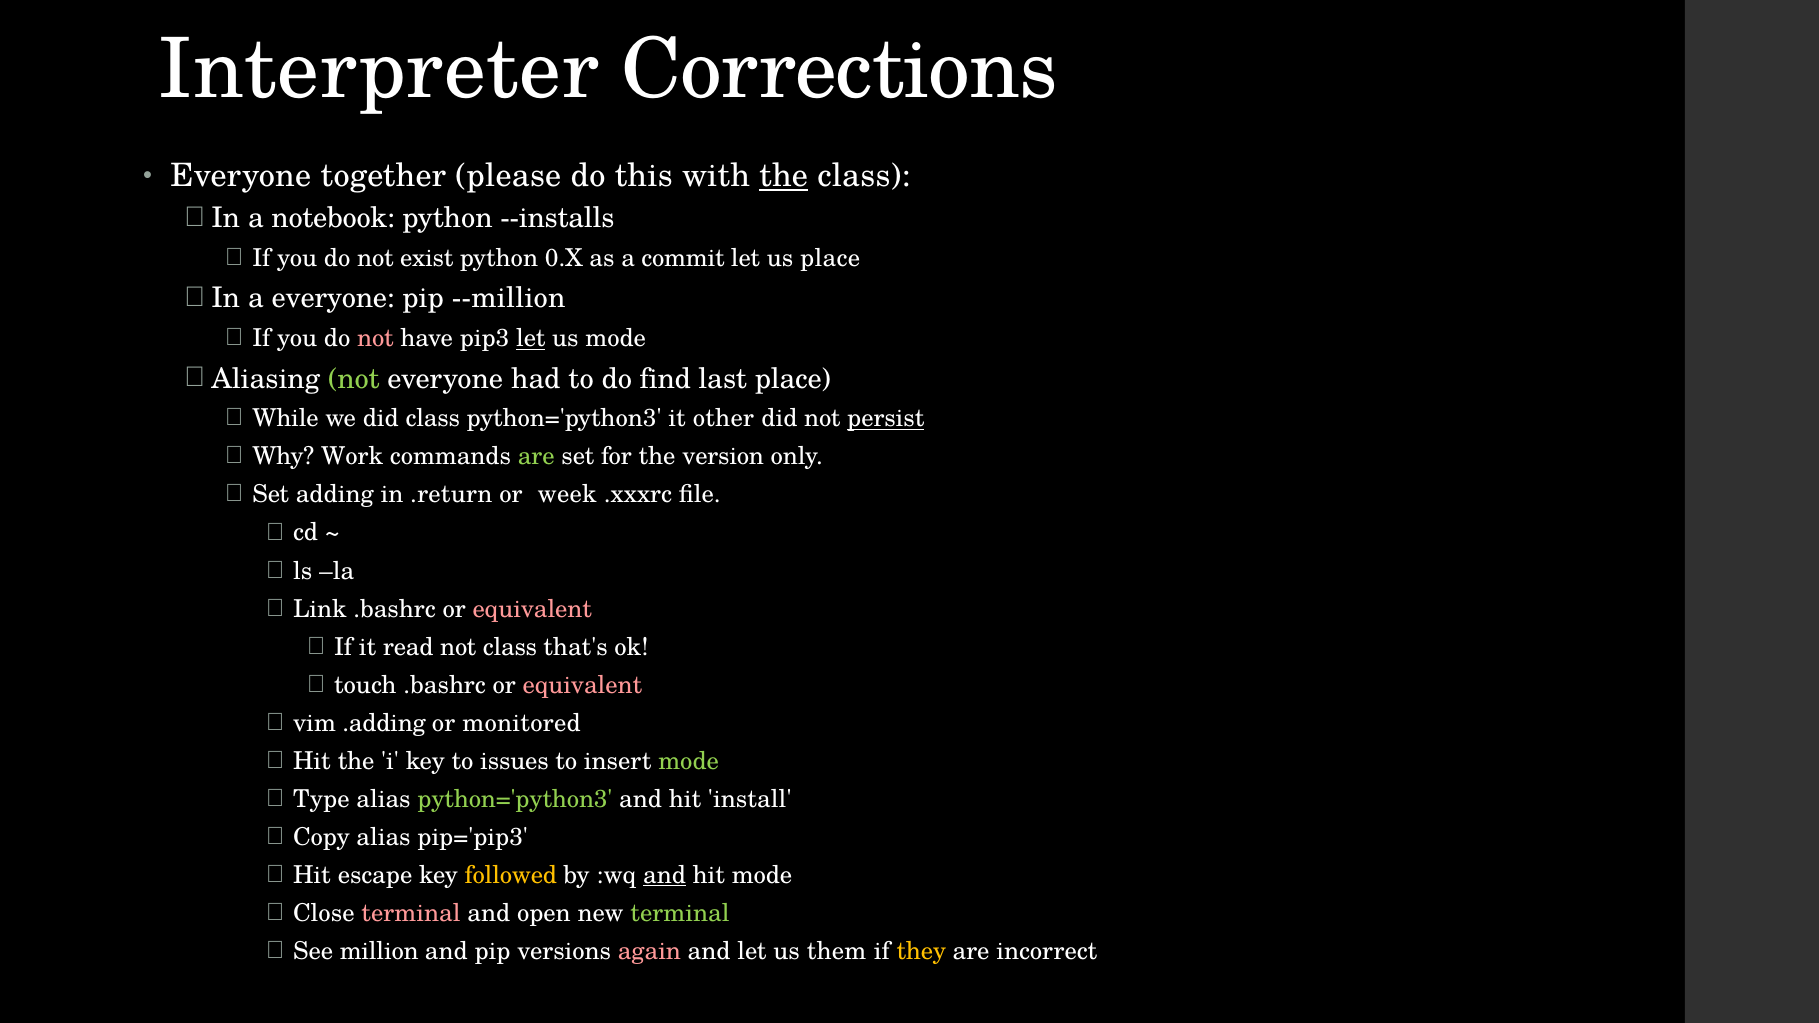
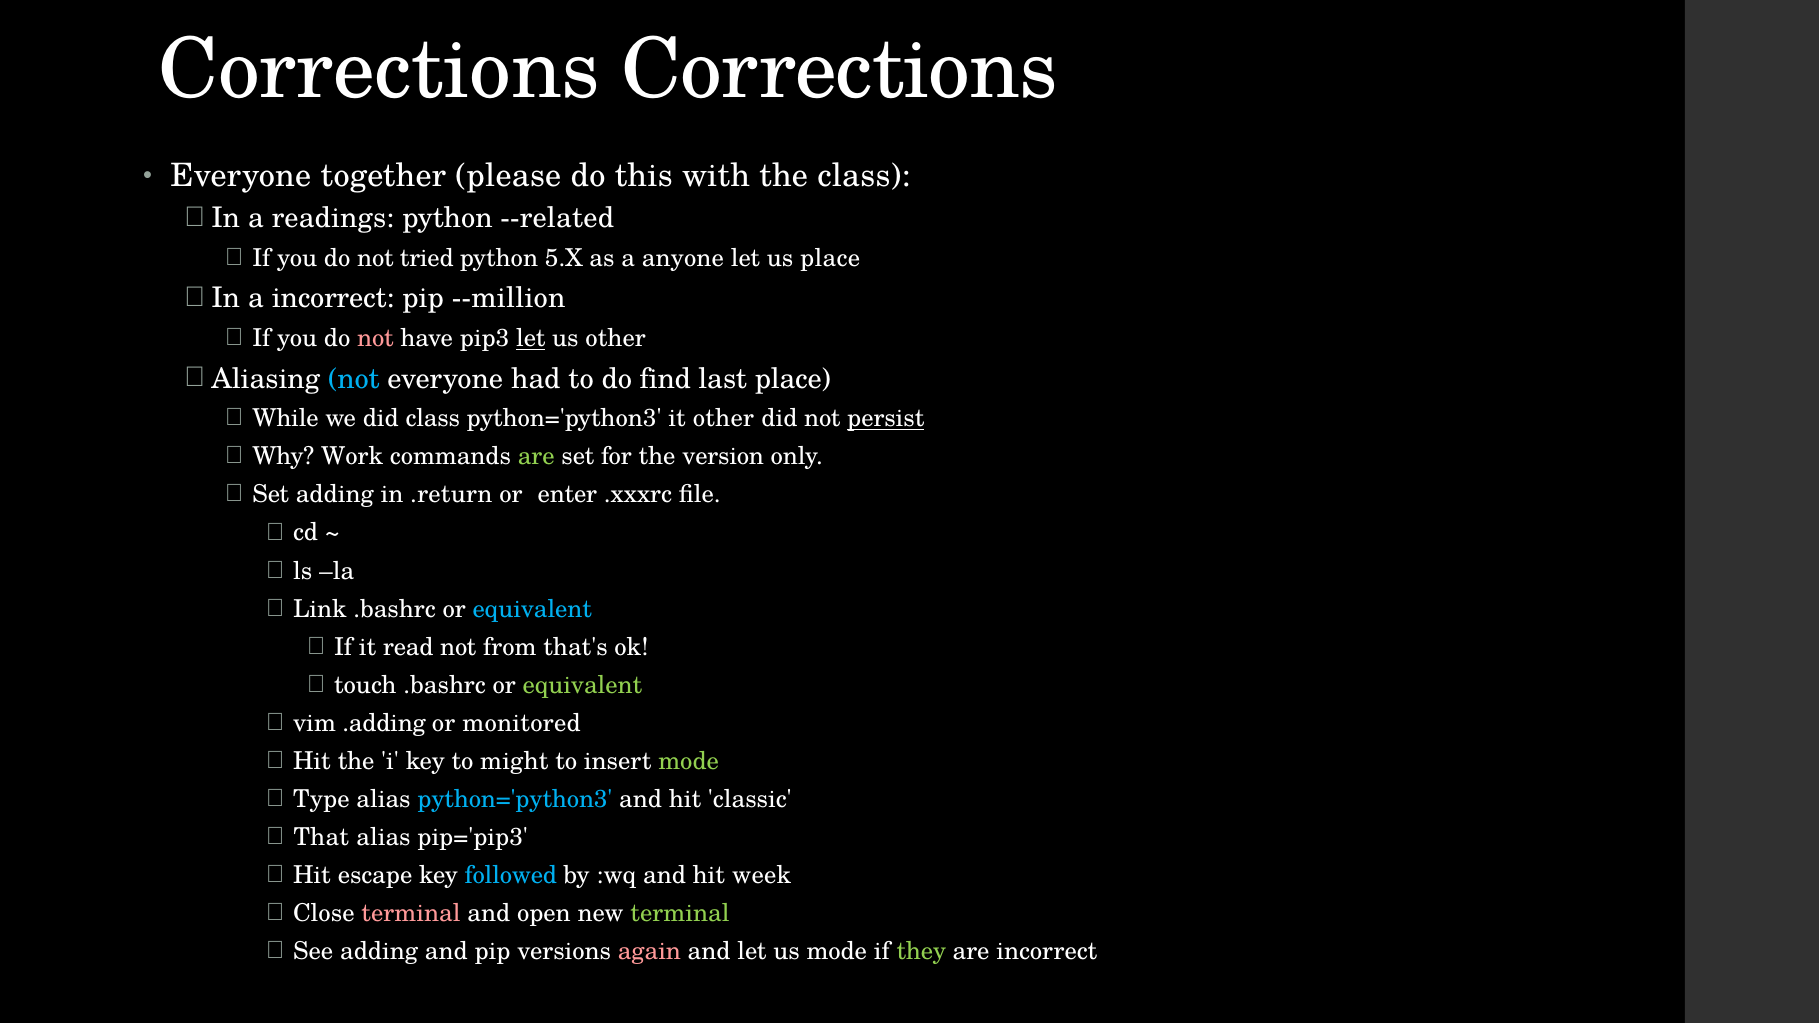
Interpreter at (379, 70): Interpreter -> Corrections
the at (784, 176) underline: present -> none
notebook: notebook -> readings
--installs: --installs -> --related
exist: exist -> tried
0.X: 0.X -> 5.X
commit: commit -> anyone
a everyone: everyone -> incorrect
us mode: mode -> other
not at (354, 379) colour: light green -> light blue
week: week -> enter
equivalent at (532, 609) colour: pink -> light blue
not class: class -> from
equivalent at (582, 685) colour: pink -> light green
issues: issues -> might
python='python3 at (515, 799) colour: light green -> light blue
install: install -> classic
Copy: Copy -> That
followed colour: yellow -> light blue
and at (665, 875) underline: present -> none
hit mode: mode -> week
See million: million -> adding
us them: them -> mode
they colour: yellow -> light green
